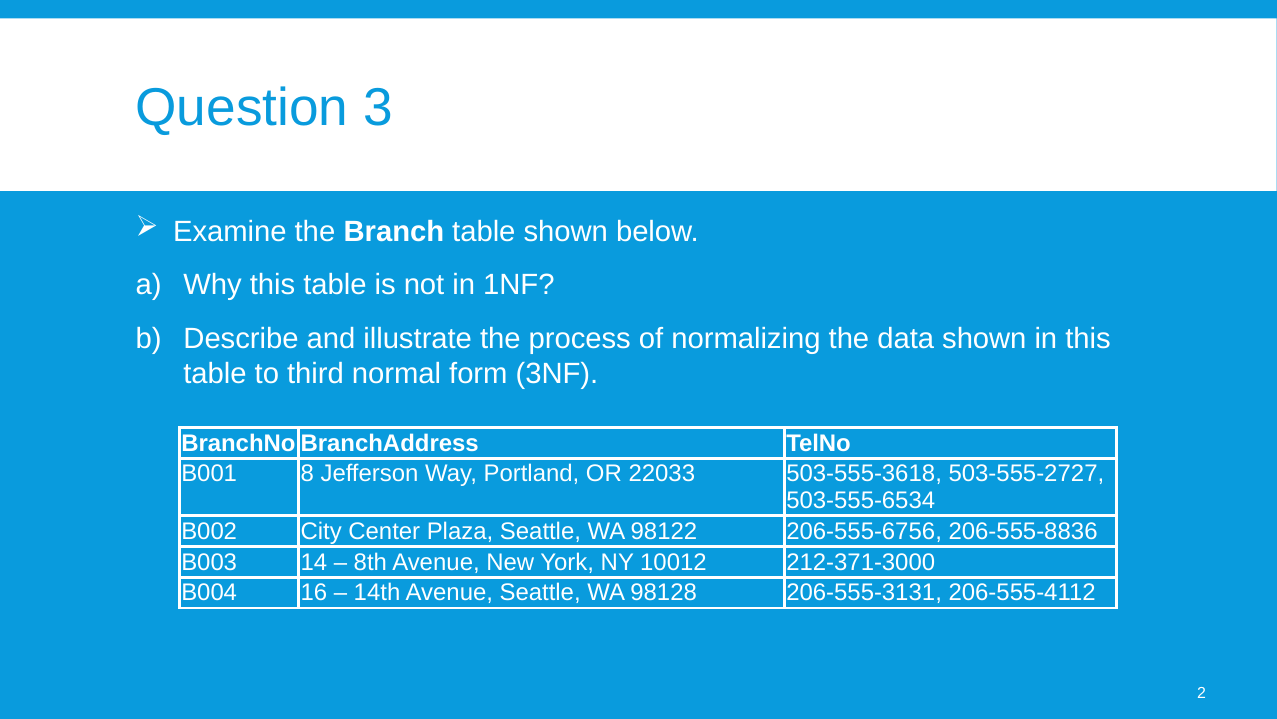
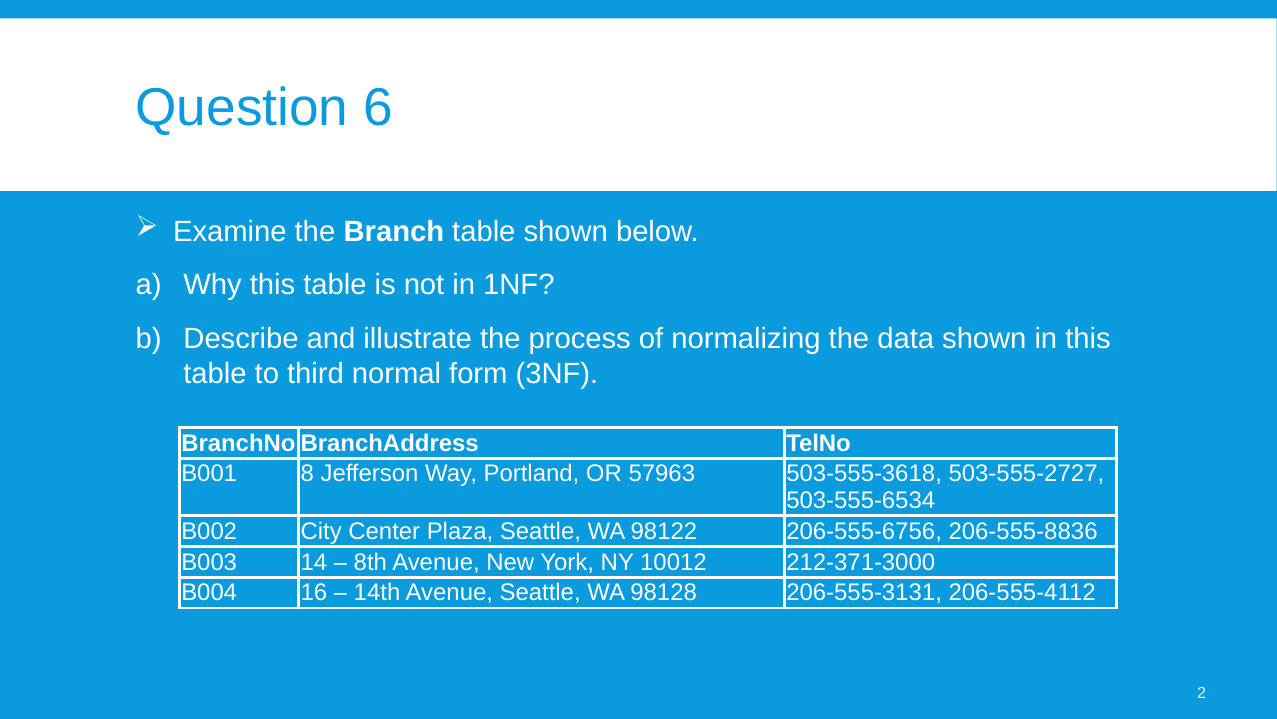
3: 3 -> 6
22033: 22033 -> 57963
